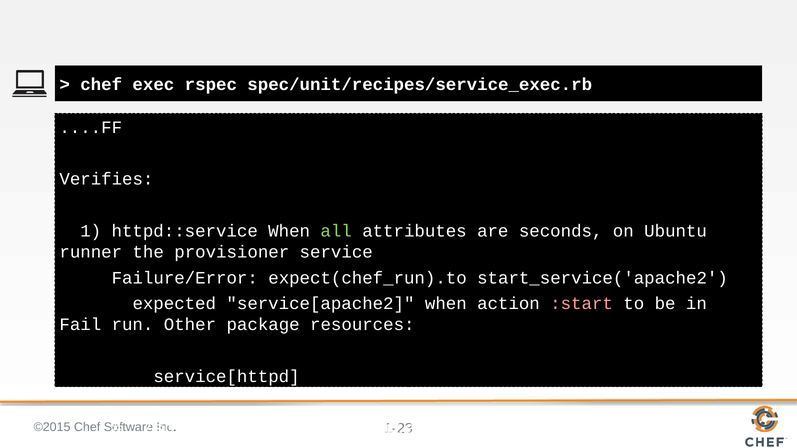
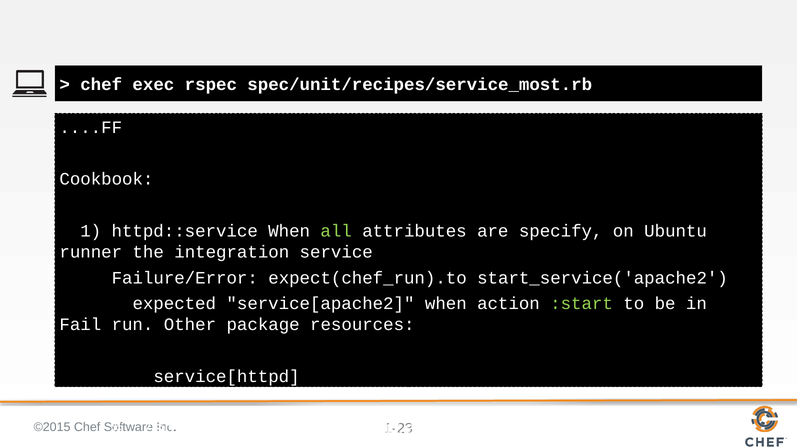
spec/unit/recipes/service_exec.rb: spec/unit/recipes/service_exec.rb -> spec/unit/recipes/service_most.rb
Verifies: Verifies -> Cookbook
seconds: seconds -> specify
provisioner: provisioner -> integration
:start colour: pink -> light green
